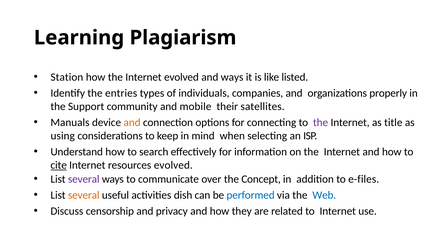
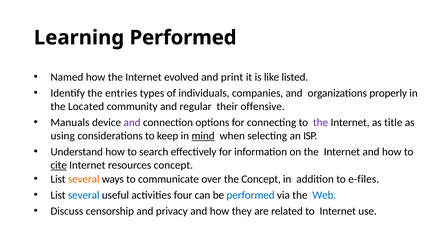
Learning Plagiarism: Plagiarism -> Performed
Station: Station -> Named
and ways: ways -> print
Support: Support -> Located
mobile: mobile -> regular
satellites: satellites -> offensive
and at (132, 123) colour: orange -> purple
mind underline: none -> present
resources evolved: evolved -> concept
several at (84, 179) colour: purple -> orange
several at (84, 195) colour: orange -> blue
dish: dish -> four
